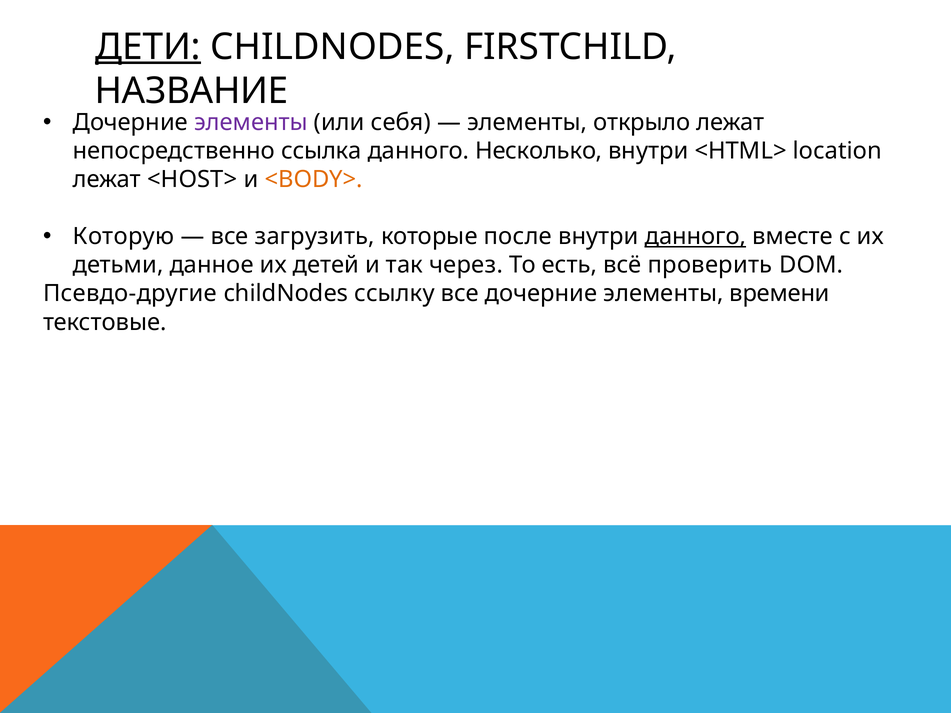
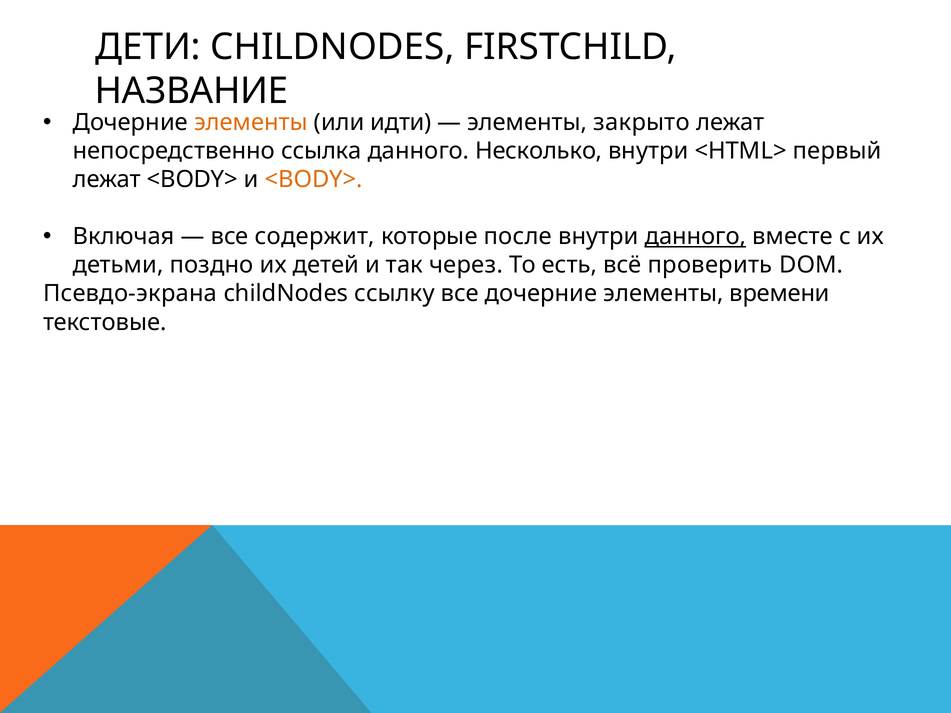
ДЕТИ underline: present -> none
элементы at (251, 123) colour: purple -> orange
себя: себя -> идти
открыло: открыло -> закрыто
location: location -> первый
лежат <HOST>: <HOST> -> <BODY>
Которую: Которую -> Включая
загрузить: загрузить -> содержит
данное: данное -> поздно
Псевдо-другие: Псевдо-другие -> Псевдо-экрана
